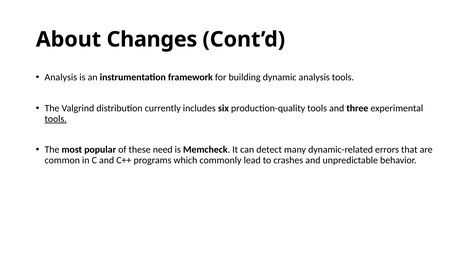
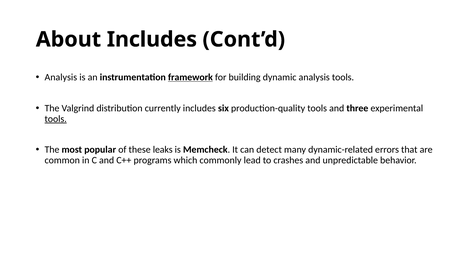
About Changes: Changes -> Includes
framework underline: none -> present
need: need -> leaks
